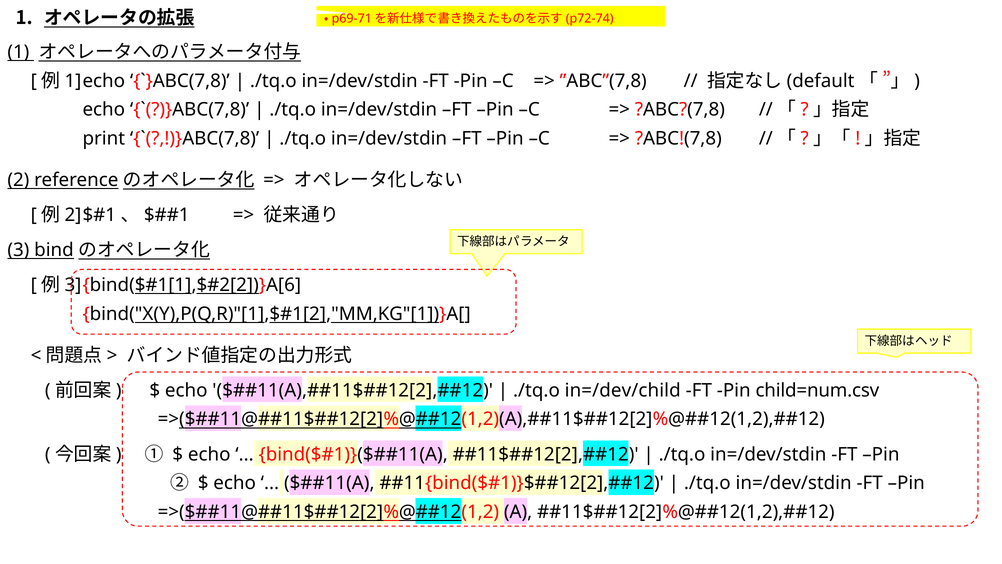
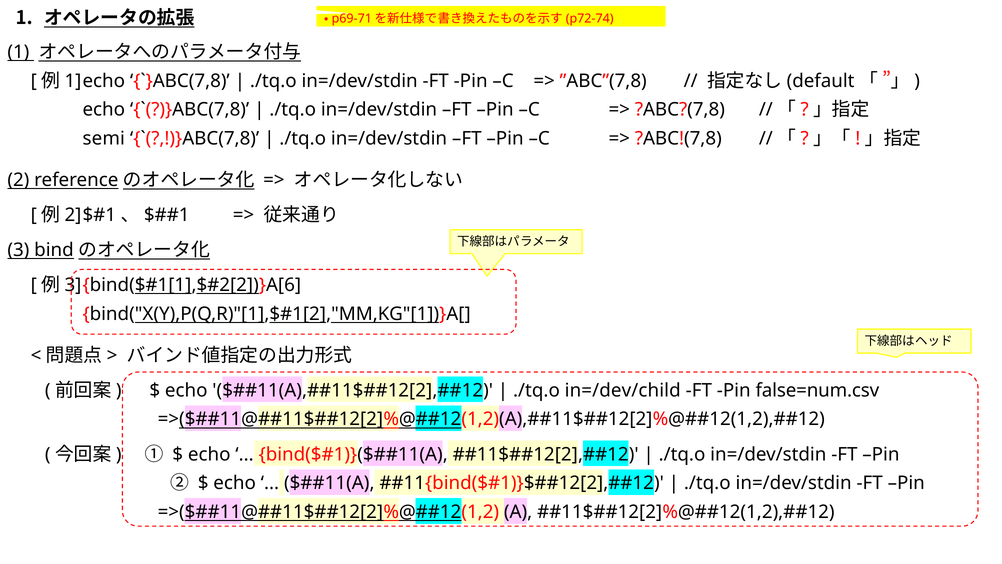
print: print -> semi
child=num.csv: child=num.csv -> false=num.csv
